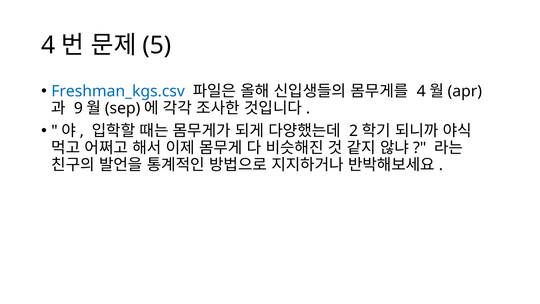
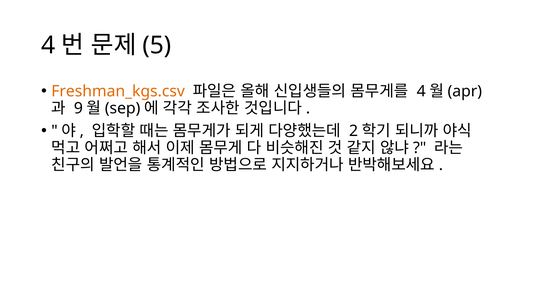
Freshman_kgs.csv colour: blue -> orange
